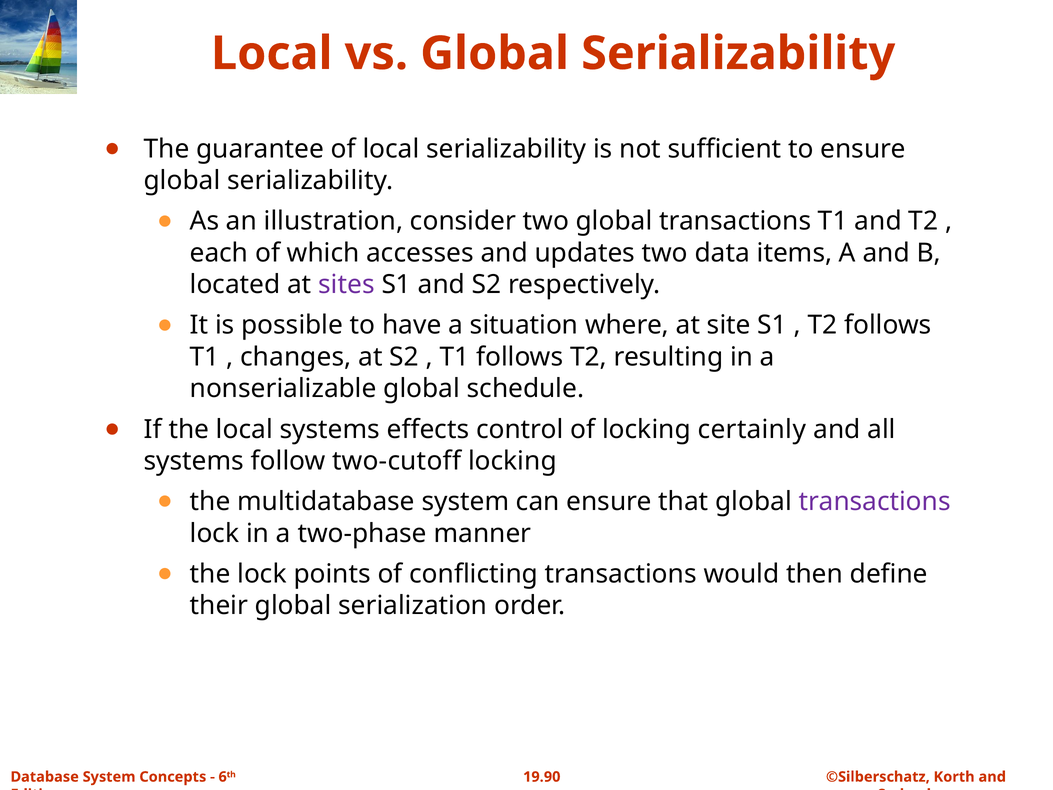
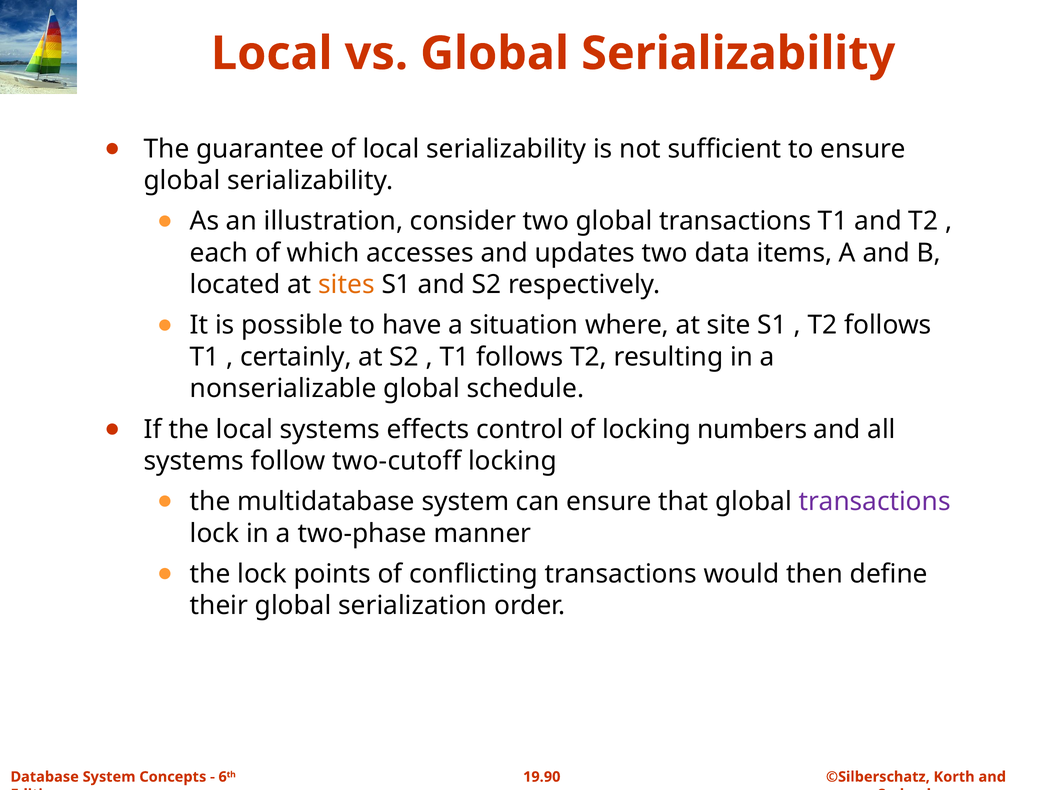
sites colour: purple -> orange
changes: changes -> certainly
certainly: certainly -> numbers
